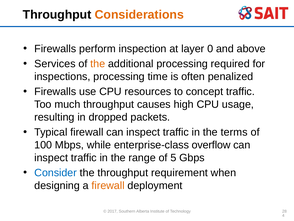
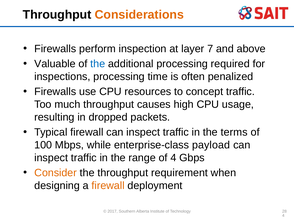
0: 0 -> 7
Services: Services -> Valuable
the at (98, 64) colour: orange -> blue
overflow: overflow -> payload
of 5: 5 -> 4
Consider colour: blue -> orange
